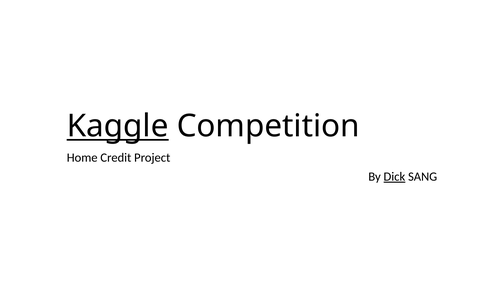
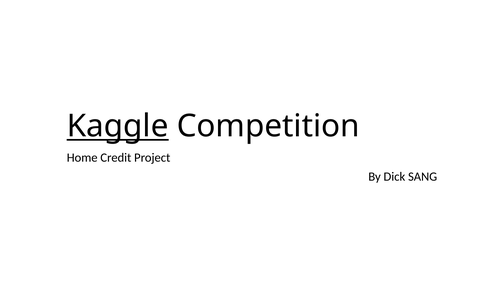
Dick underline: present -> none
